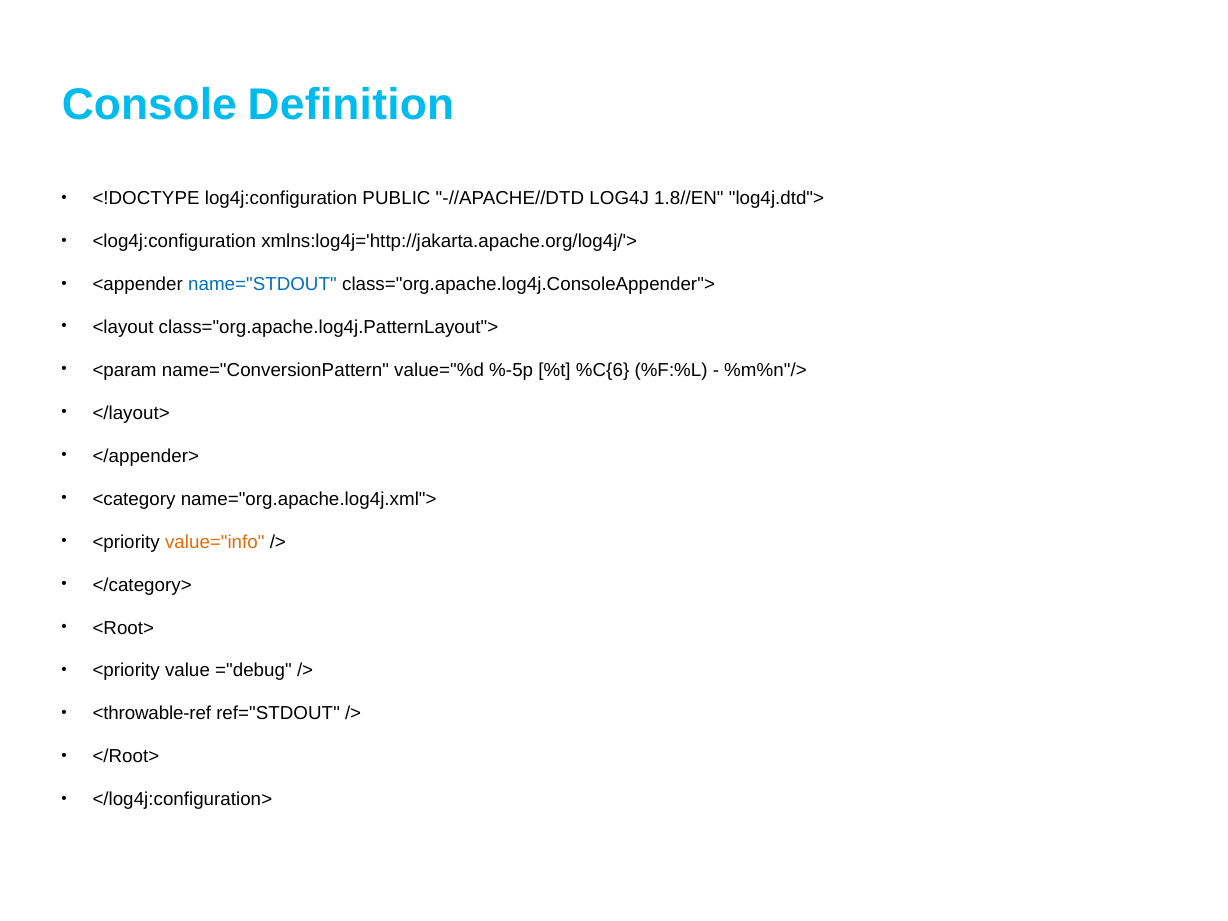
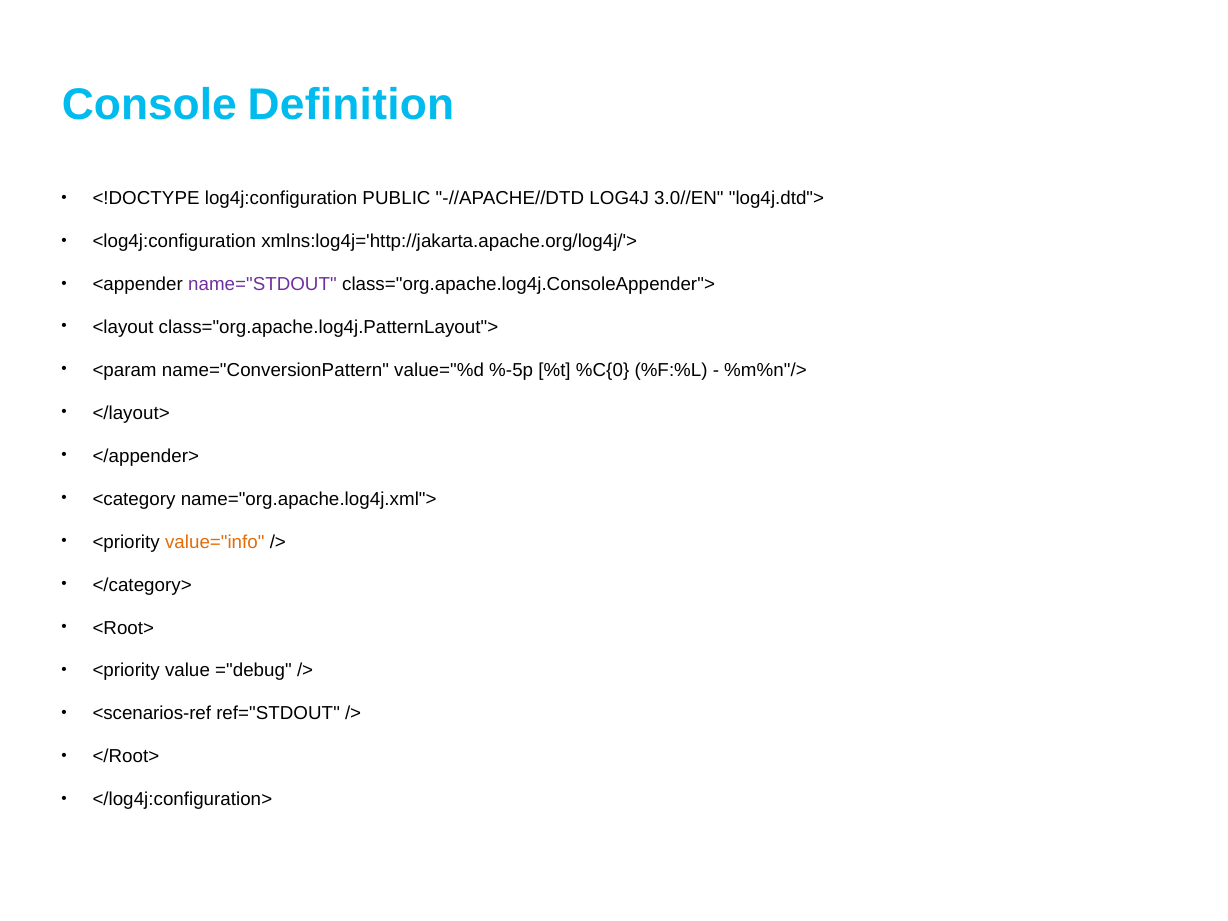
1.8//EN: 1.8//EN -> 3.0//EN
name="STDOUT colour: blue -> purple
%C{6: %C{6 -> %C{0
<throwable-ref: <throwable-ref -> <scenarios-ref
